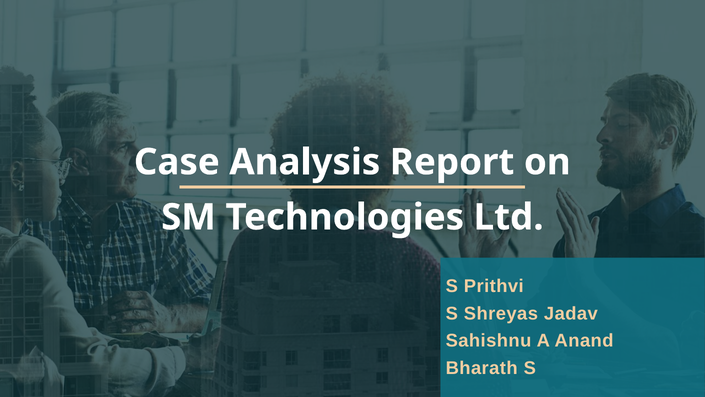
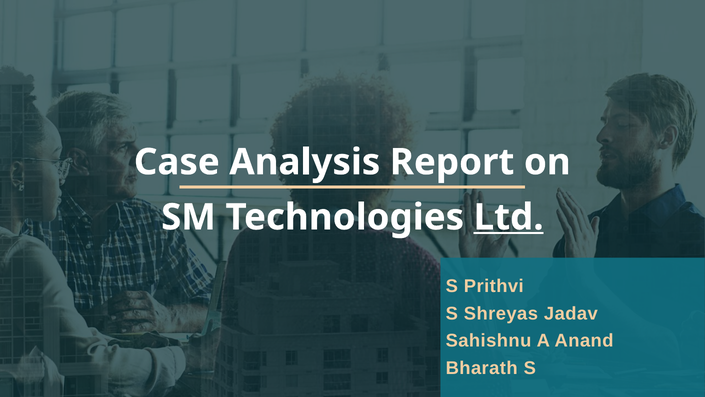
Ltd underline: none -> present
